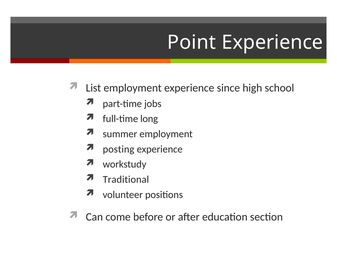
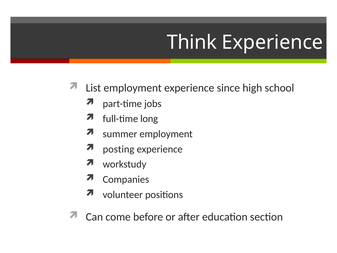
Point: Point -> Think
Traditional: Traditional -> Companies
